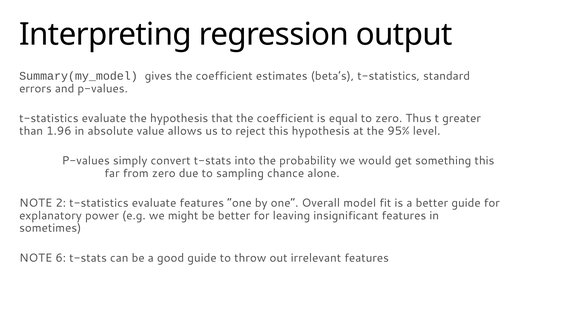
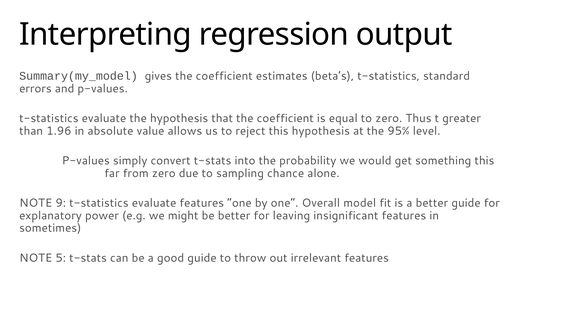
2: 2 -> 9
6: 6 -> 5
